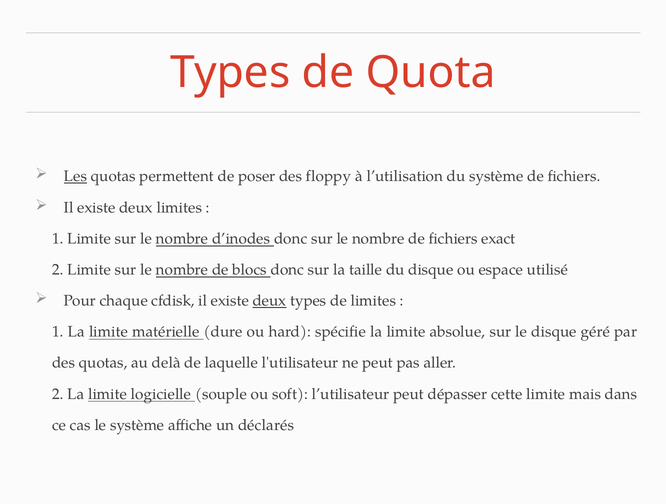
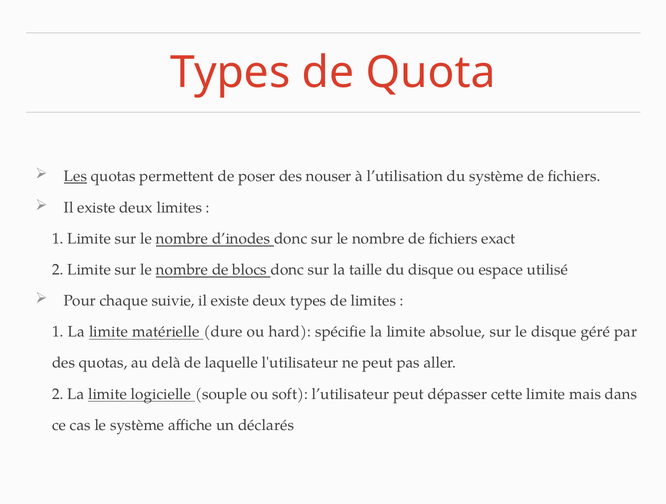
floppy: floppy -> nouser
cfdisk: cfdisk -> suivie
deux at (269, 301) underline: present -> none
